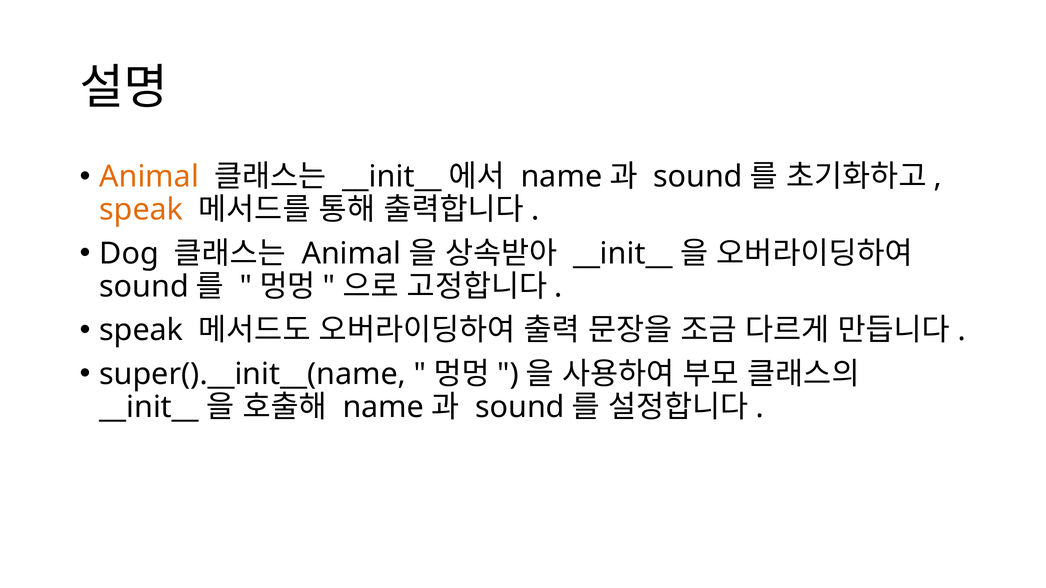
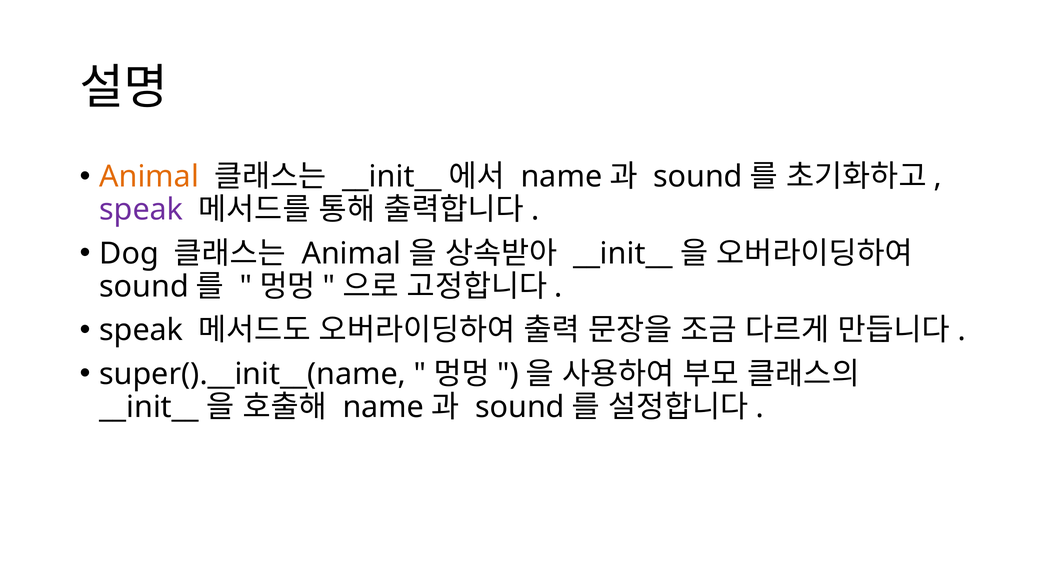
speak at (141, 210) colour: orange -> purple
